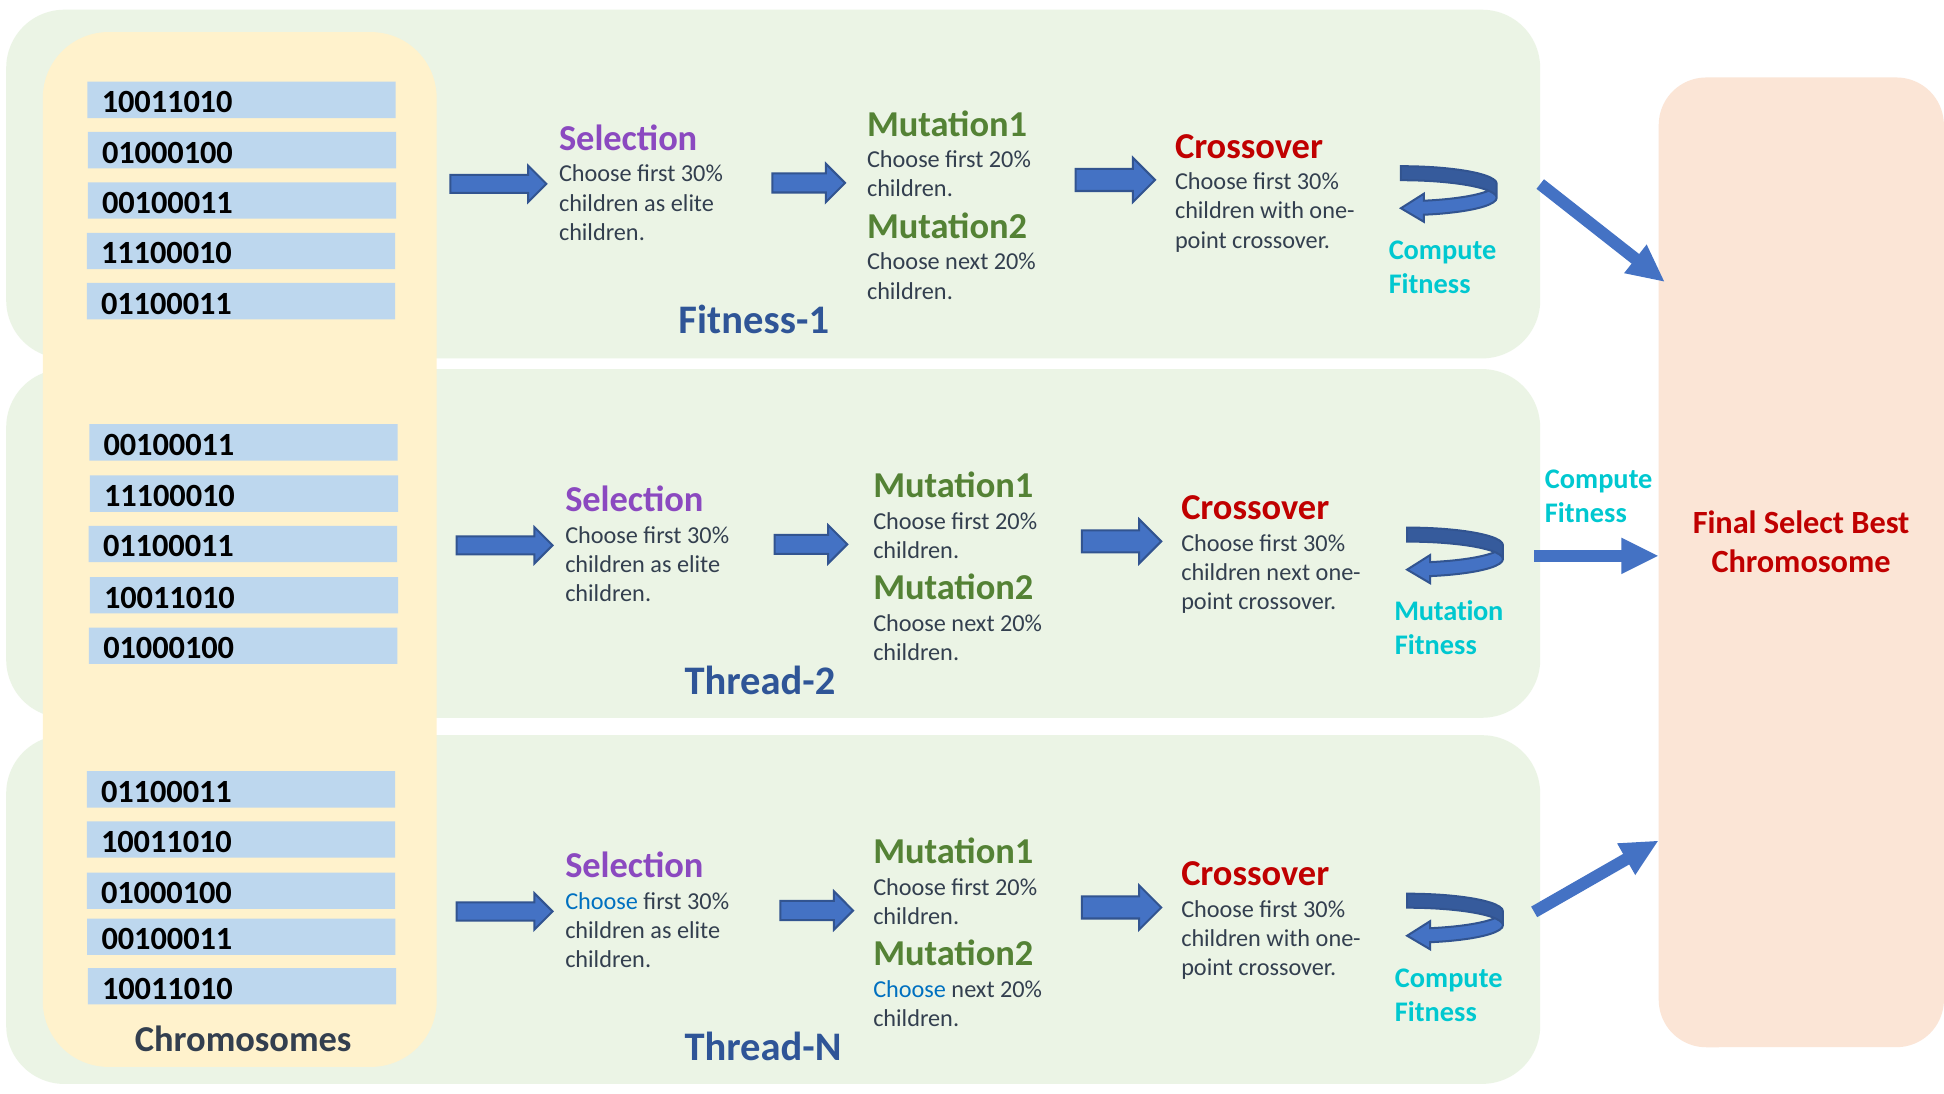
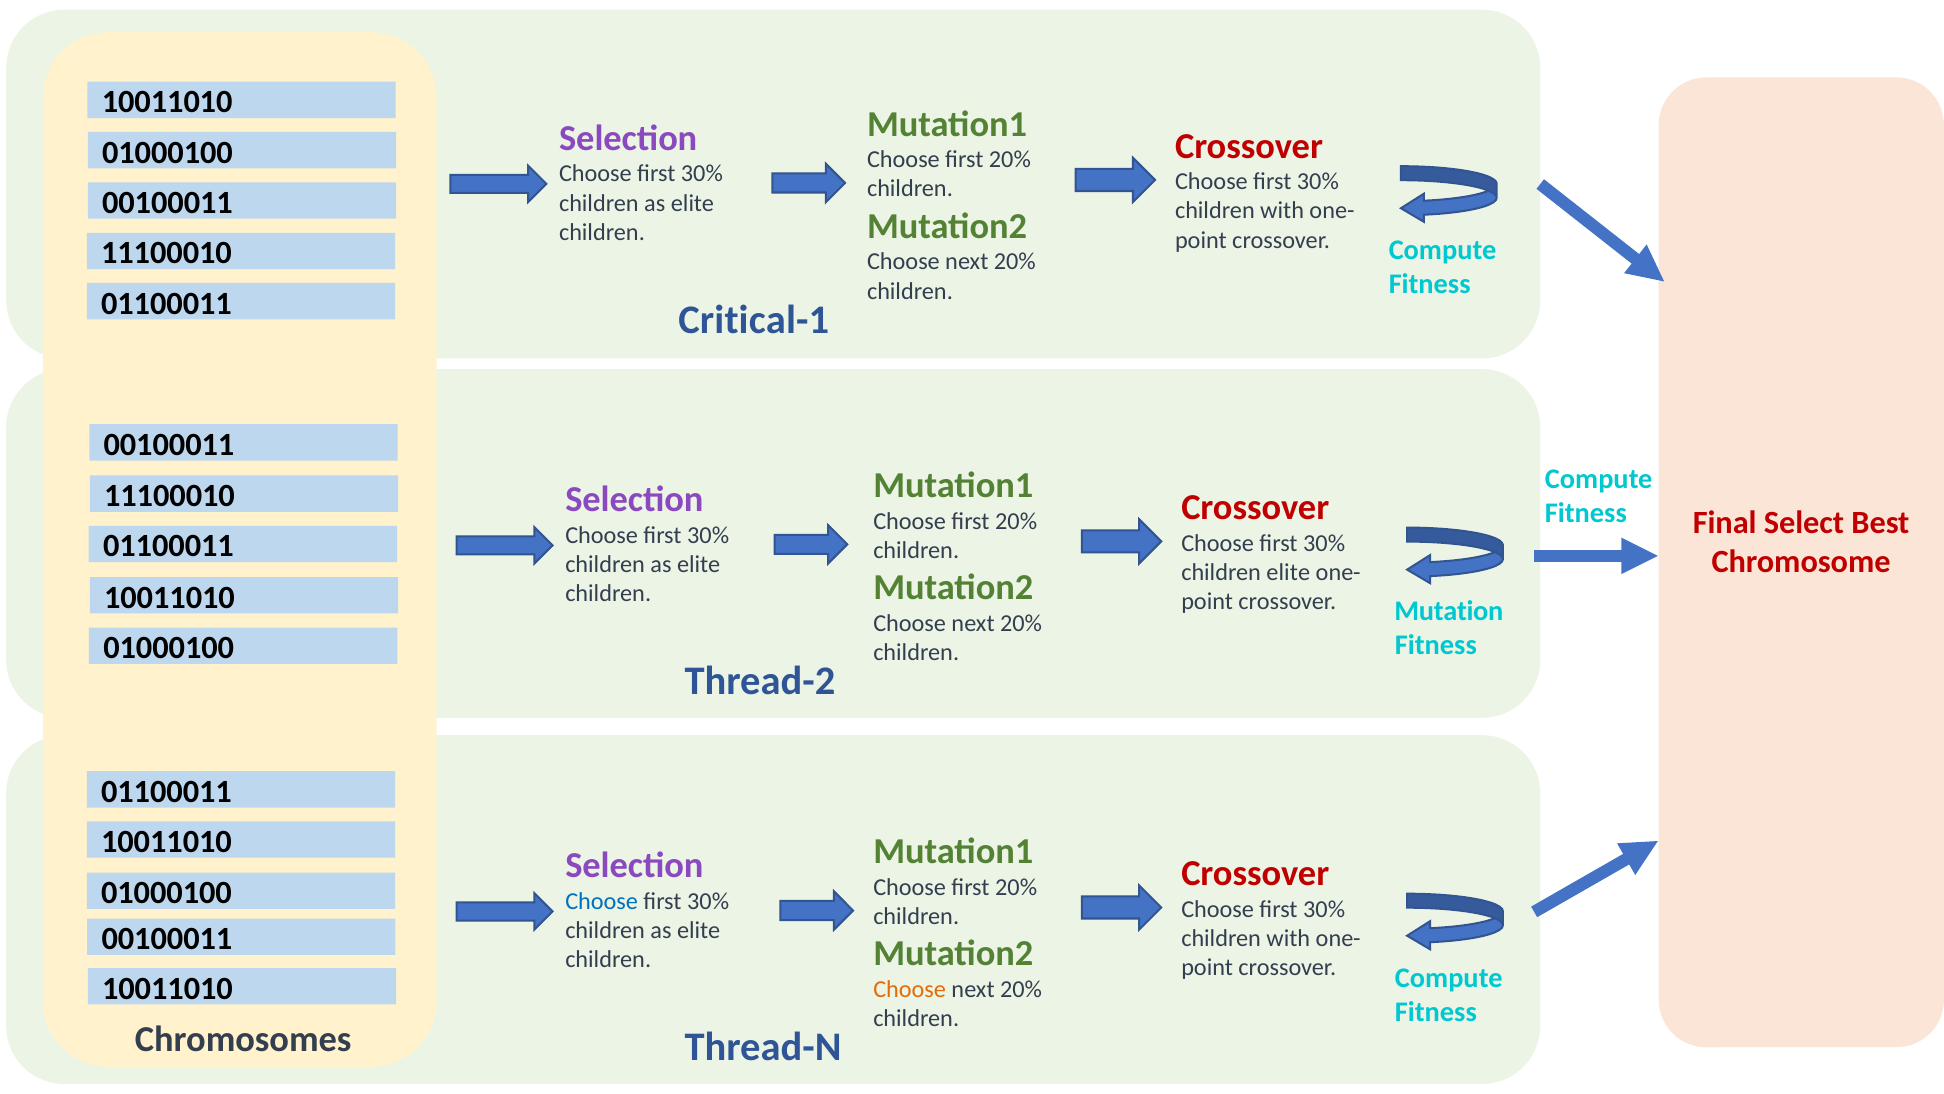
Fitness-1: Fitness-1 -> Critical-1
children next: next -> elite
Choose at (910, 989) colour: blue -> orange
